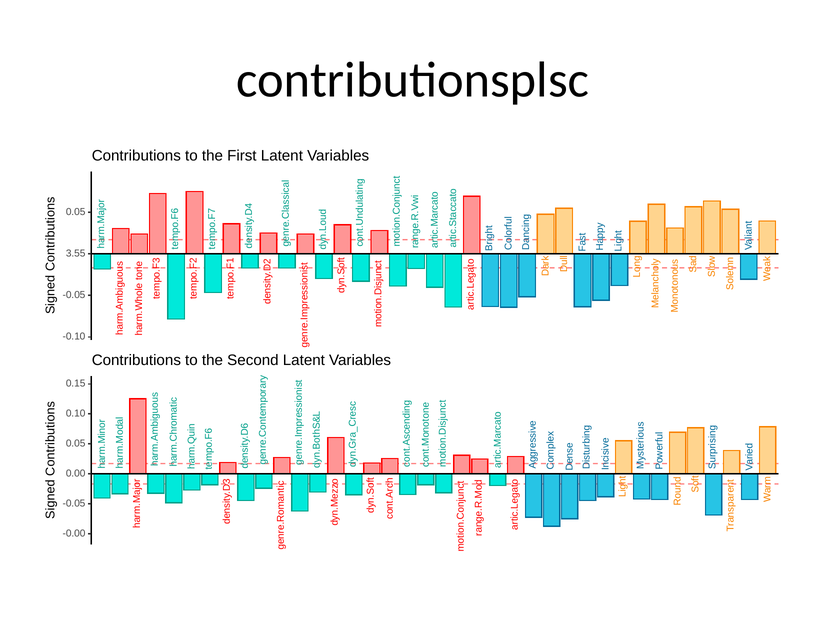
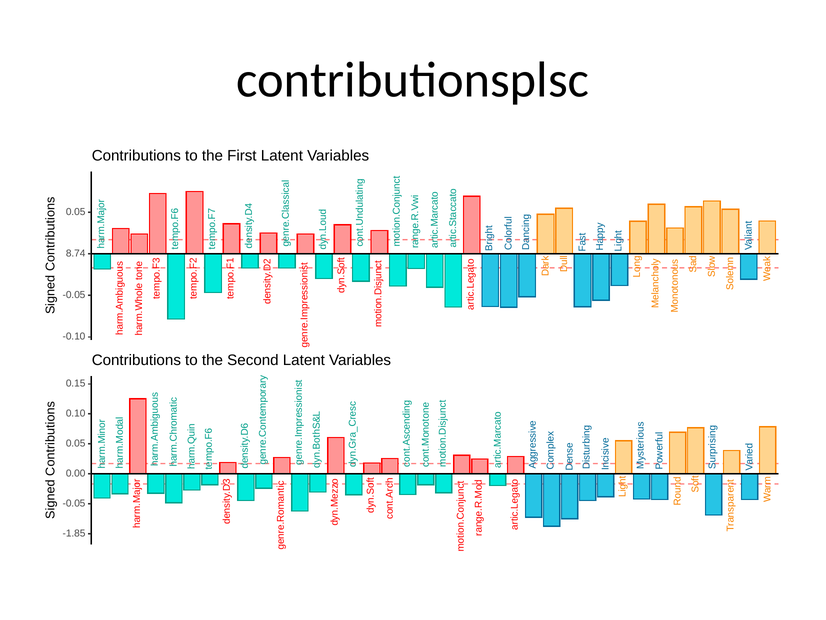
3.55: 3.55 -> 8.74
-0.00: -0.00 -> -1.85
